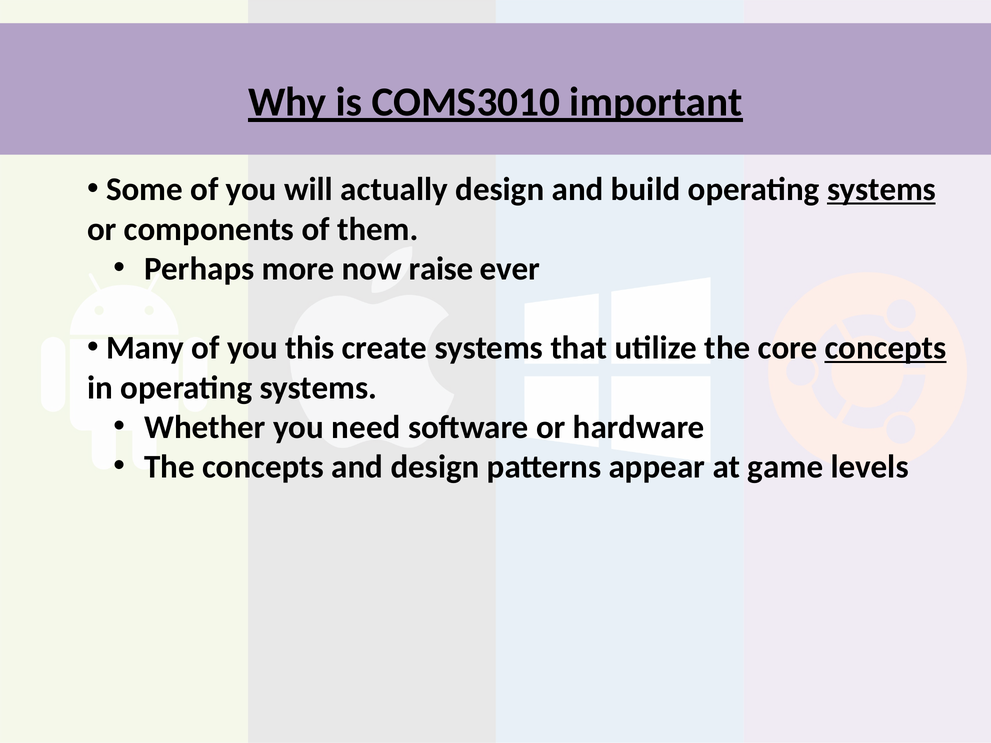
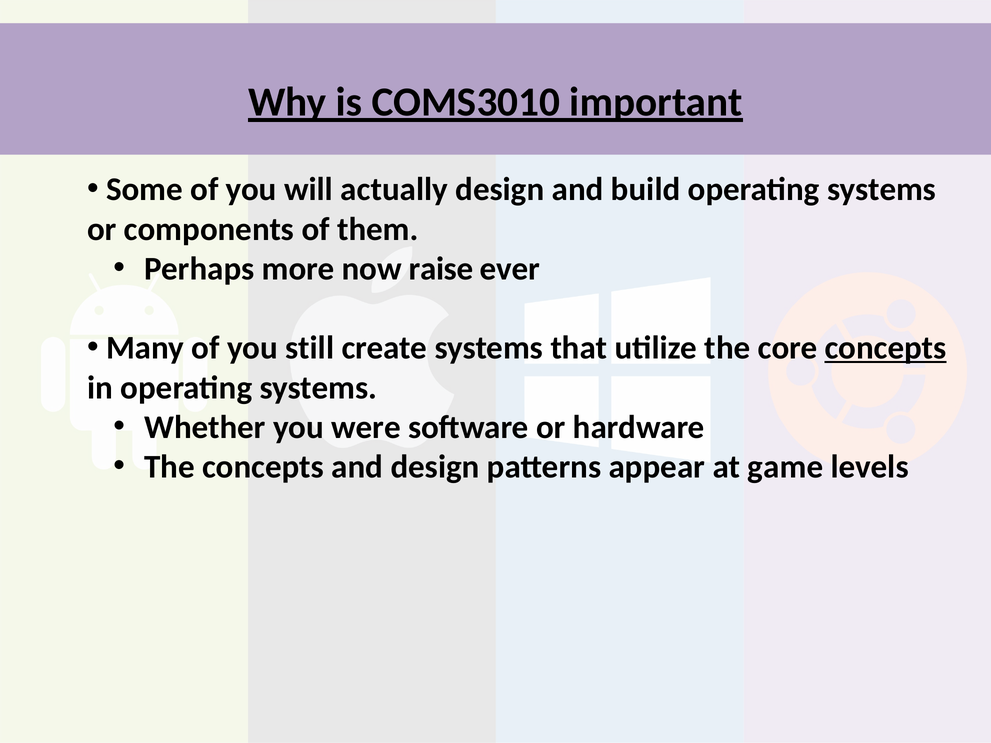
systems at (881, 190) underline: present -> none
this: this -> still
need: need -> were
